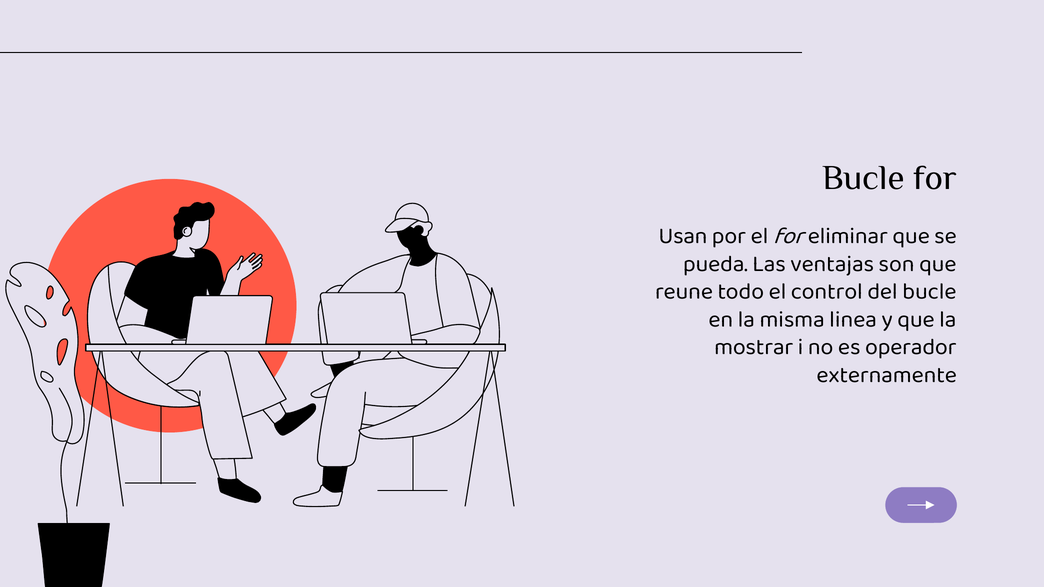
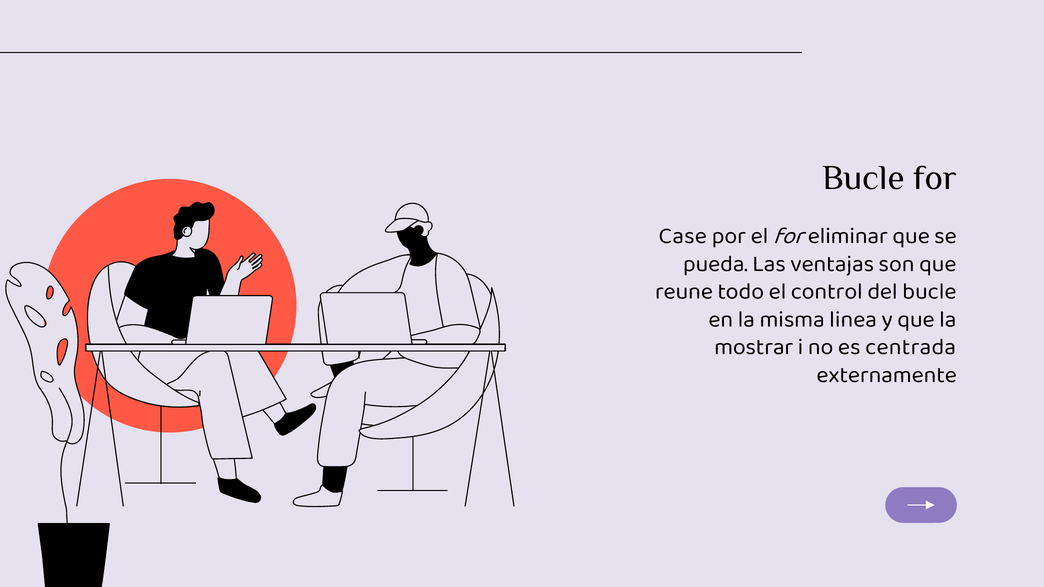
Usan: Usan -> Case
operador: operador -> centrada
